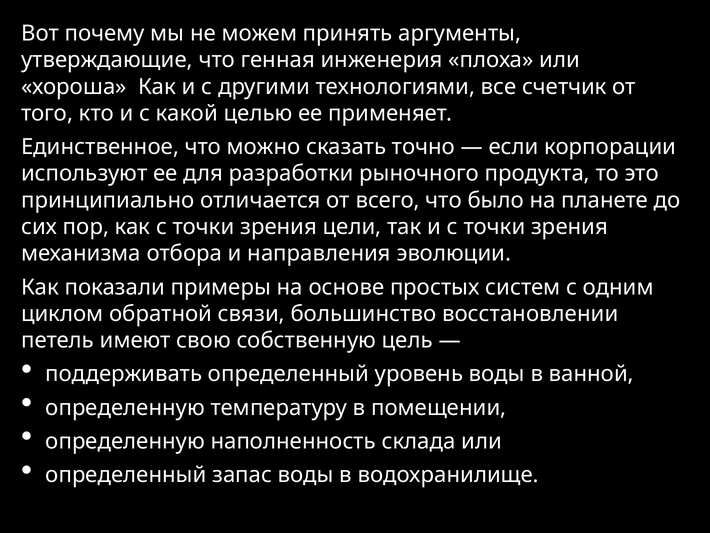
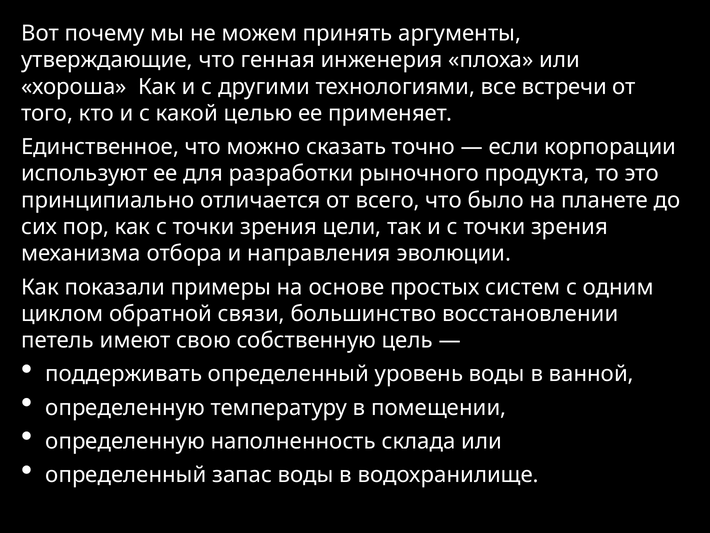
счетчик: счетчик -> встречи
